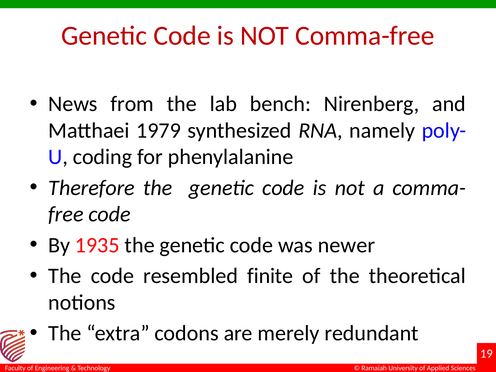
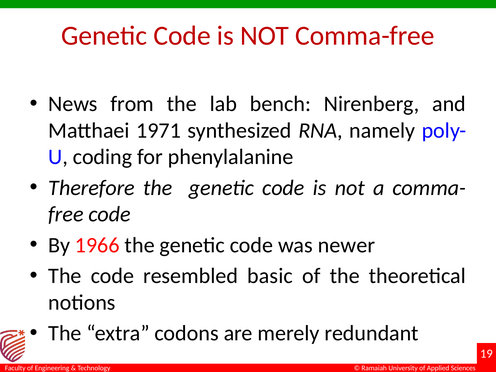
1979: 1979 -> 1971
1935: 1935 -> 1966
finite: finite -> basic
